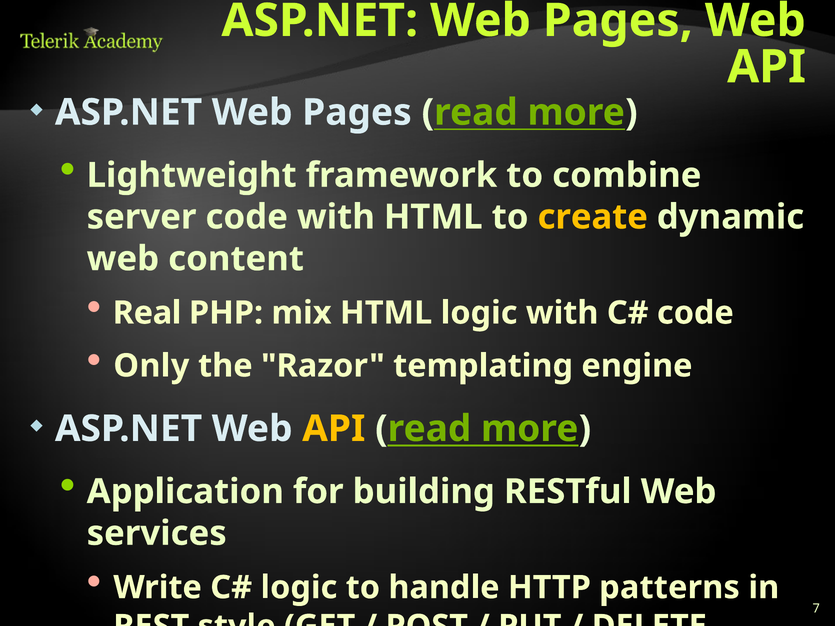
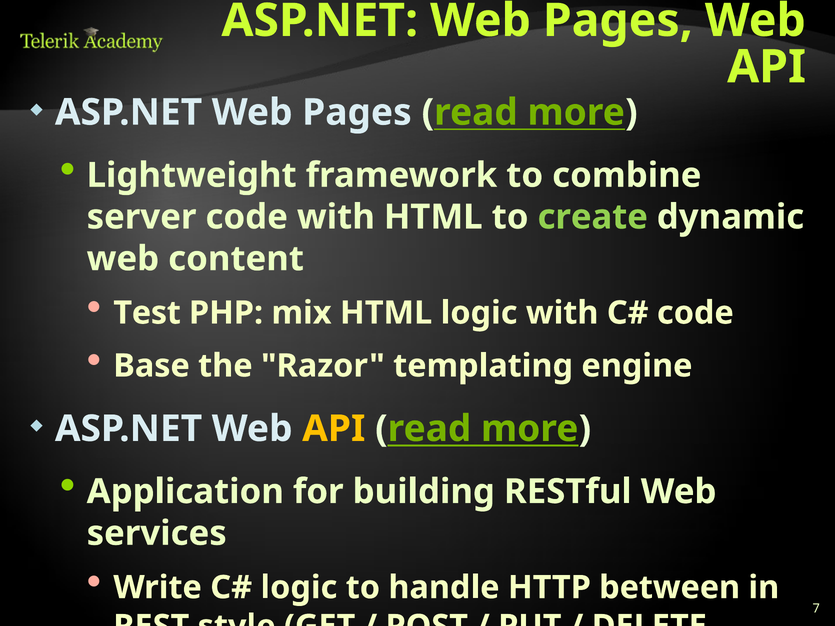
create colour: yellow -> light green
Real: Real -> Test
Only: Only -> Base
patterns: patterns -> between
